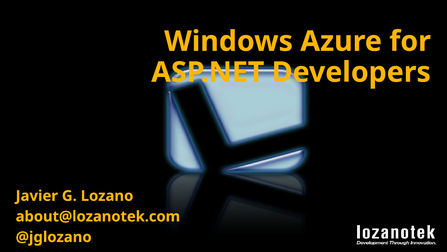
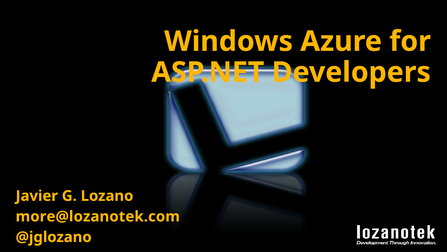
about@lozanotek.com: about@lozanotek.com -> more@lozanotek.com
